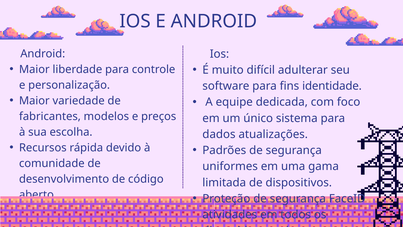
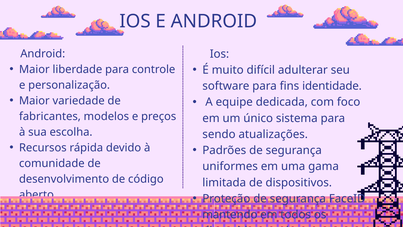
dados: dados -> sendo
atividades: atividades -> mantendo
